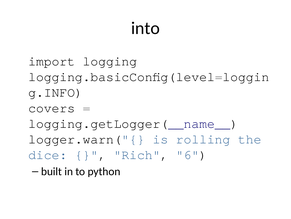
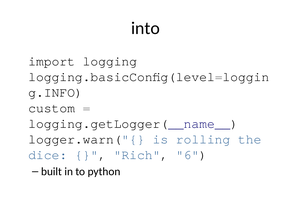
covers: covers -> custom
